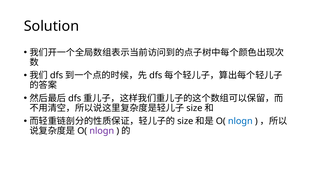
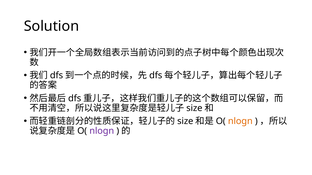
nlogn at (240, 121) colour: blue -> orange
